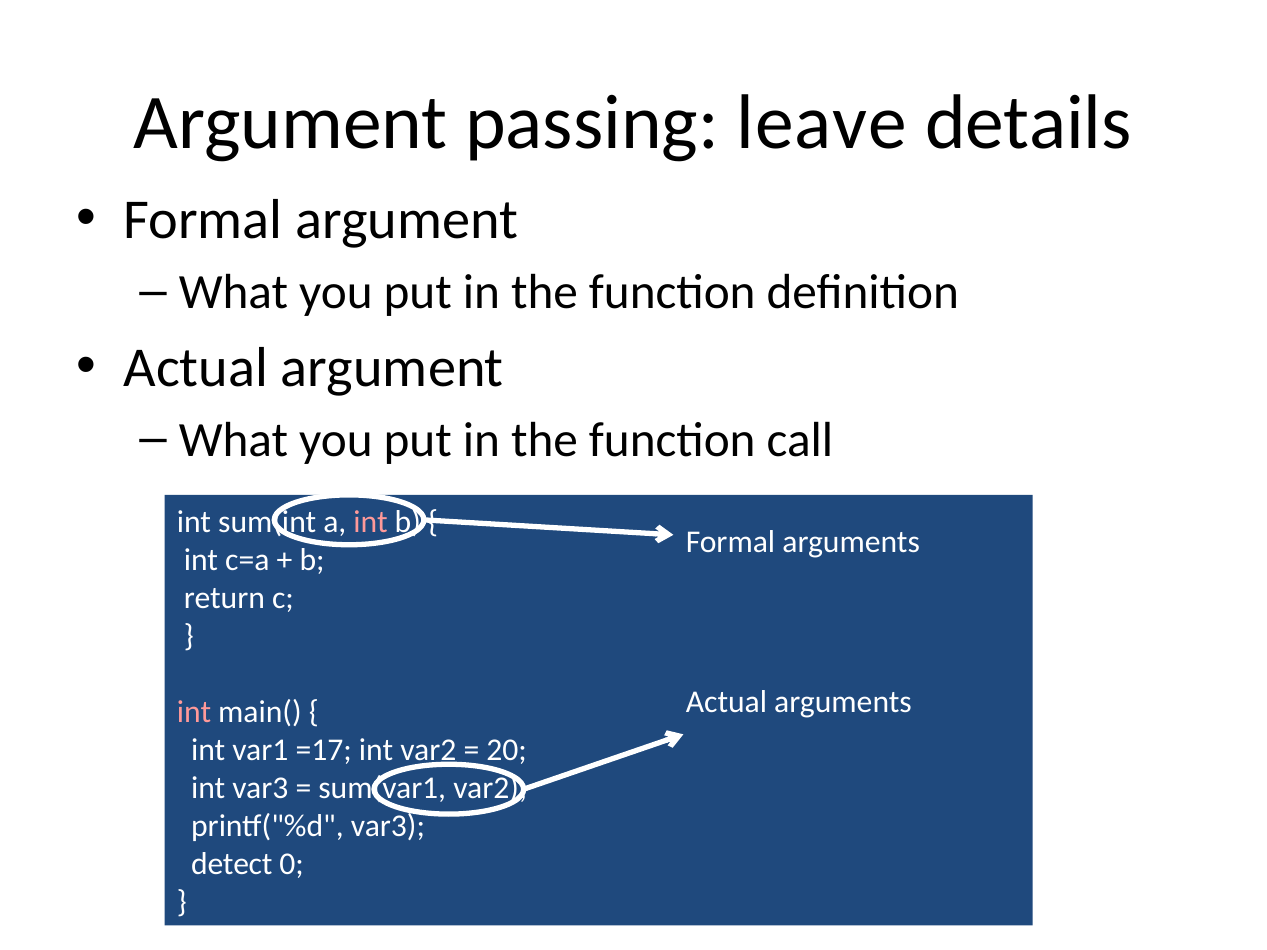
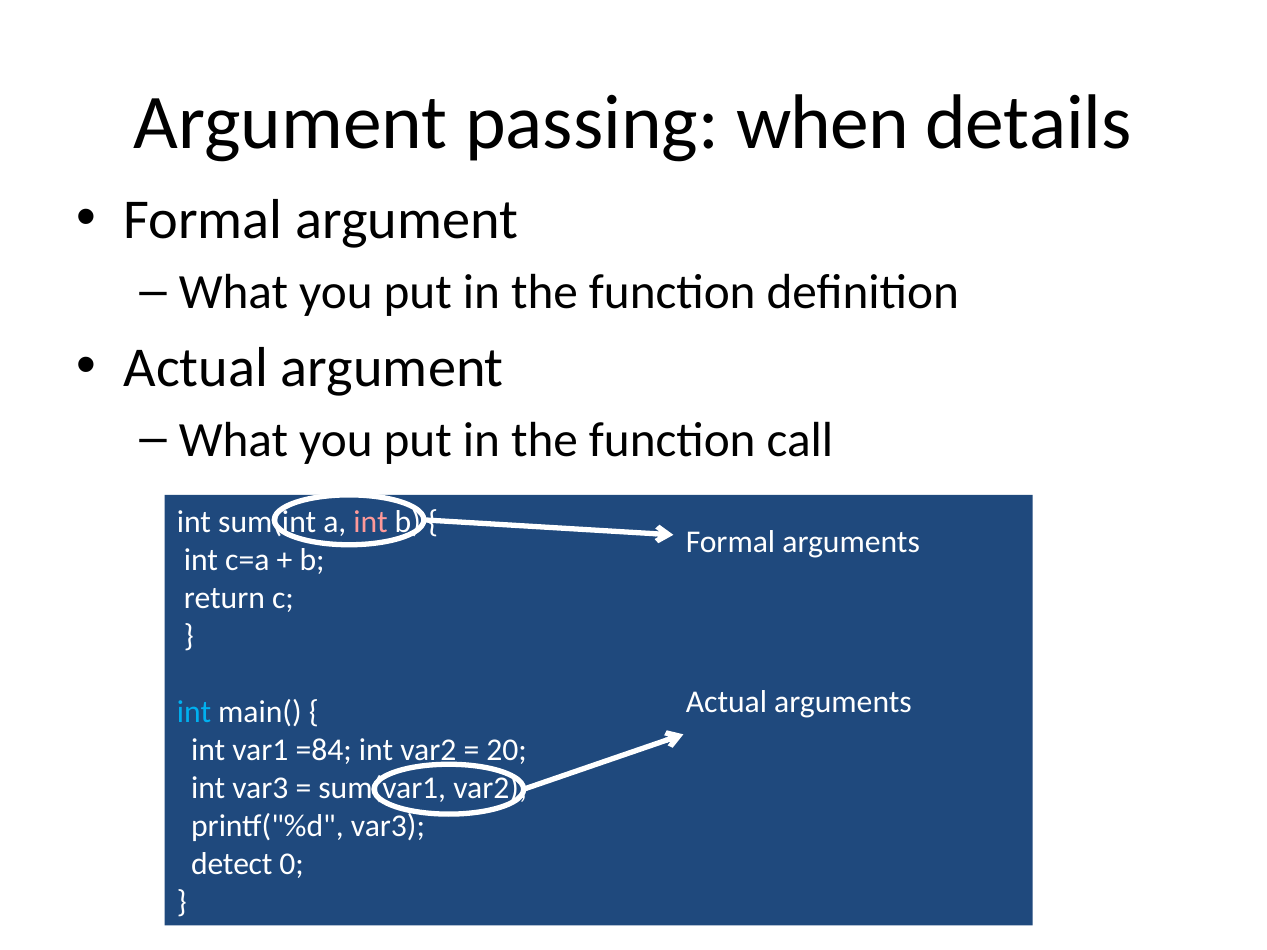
leave: leave -> when
int at (194, 713) colour: pink -> light blue
=17: =17 -> =84
